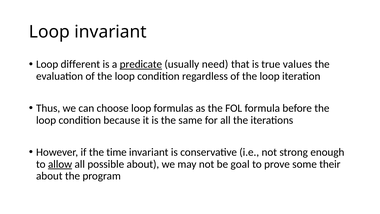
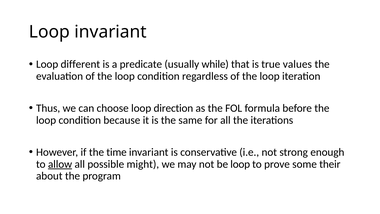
predicate underline: present -> none
need: need -> while
formulas: formulas -> direction
possible about: about -> might
be goal: goal -> loop
